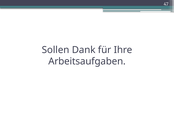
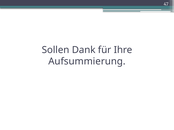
Arbeitsaufgaben: Arbeitsaufgaben -> Aufsummierung
